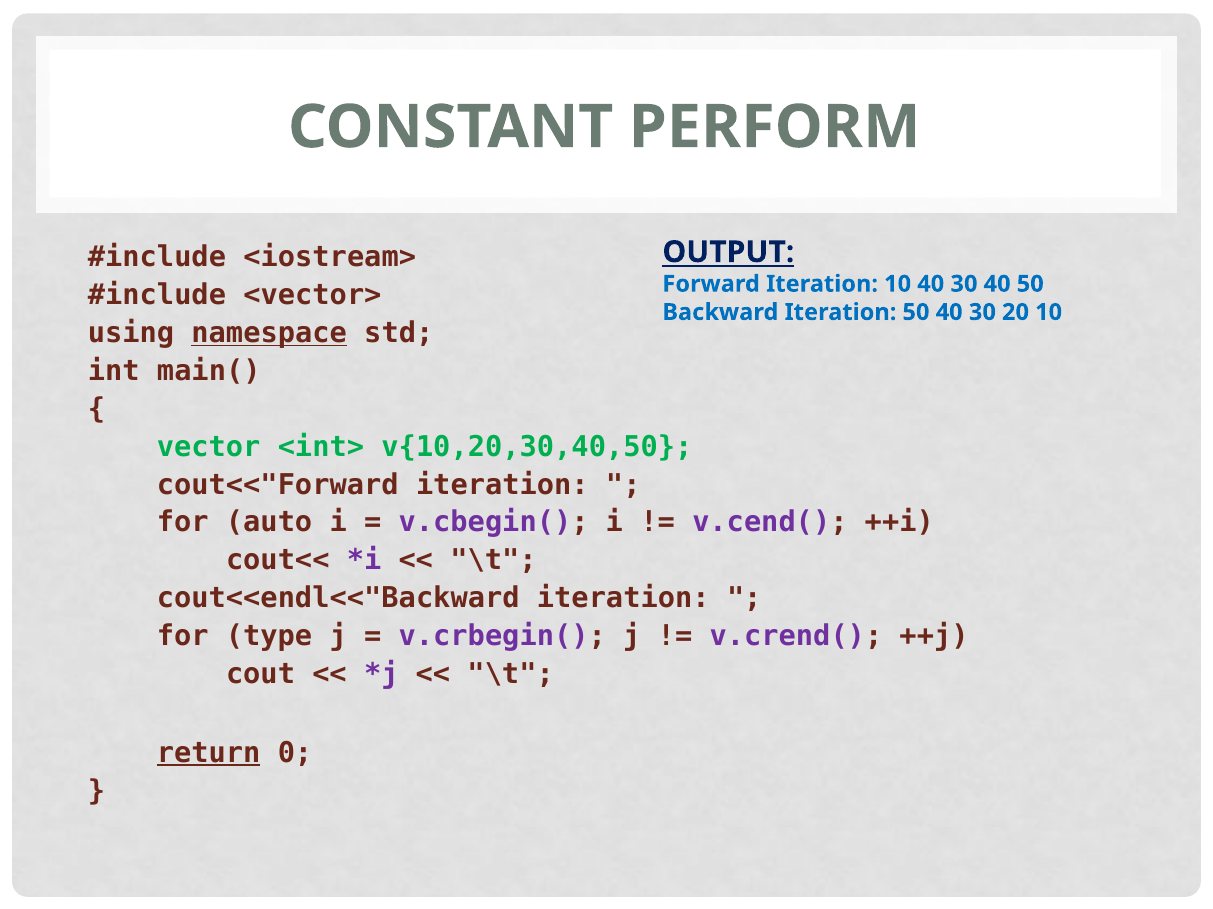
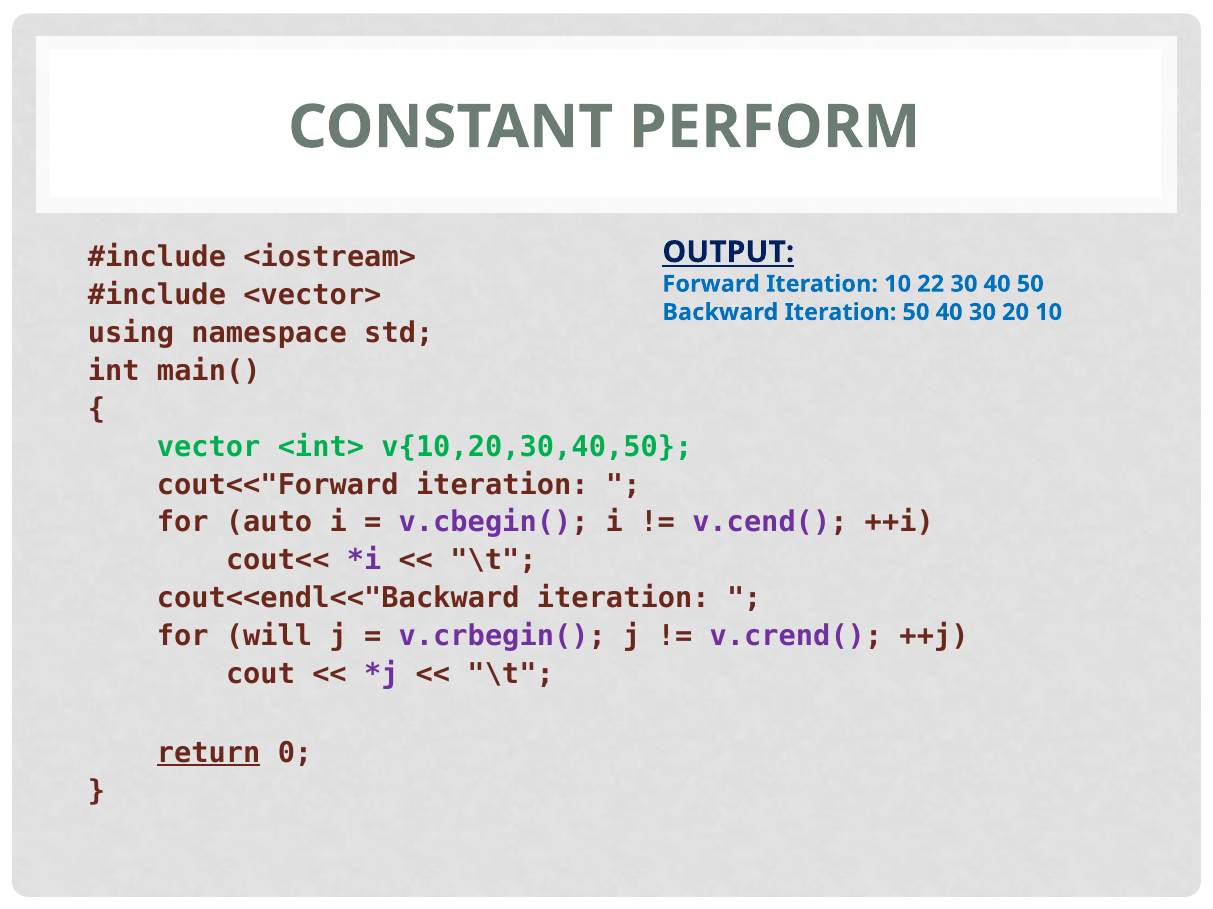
10 40: 40 -> 22
namespace underline: present -> none
type: type -> will
